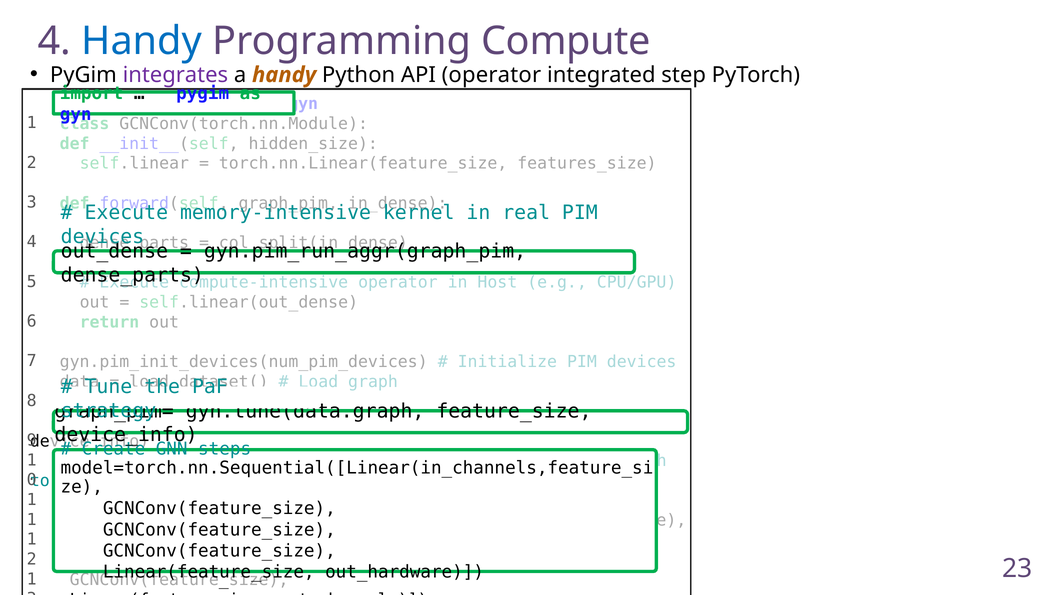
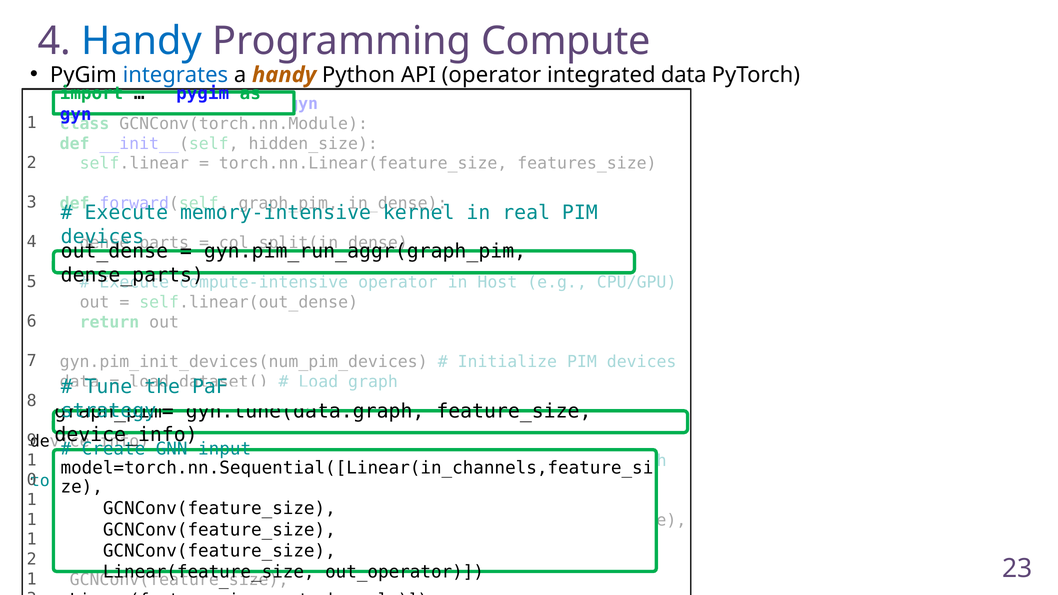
integrates colour: purple -> blue
integrated step: step -> data
steps: steps -> input
out_hardware: out_hardware -> out_operator
